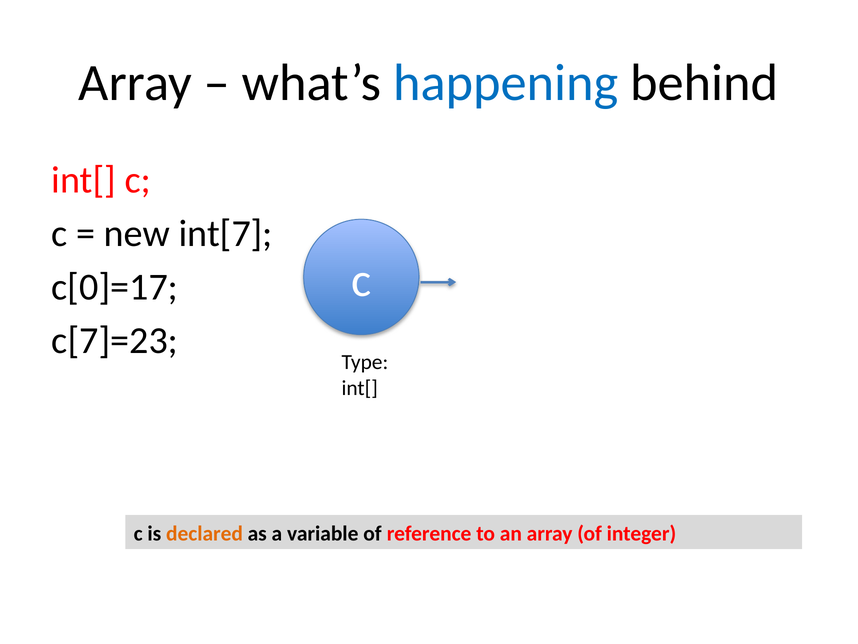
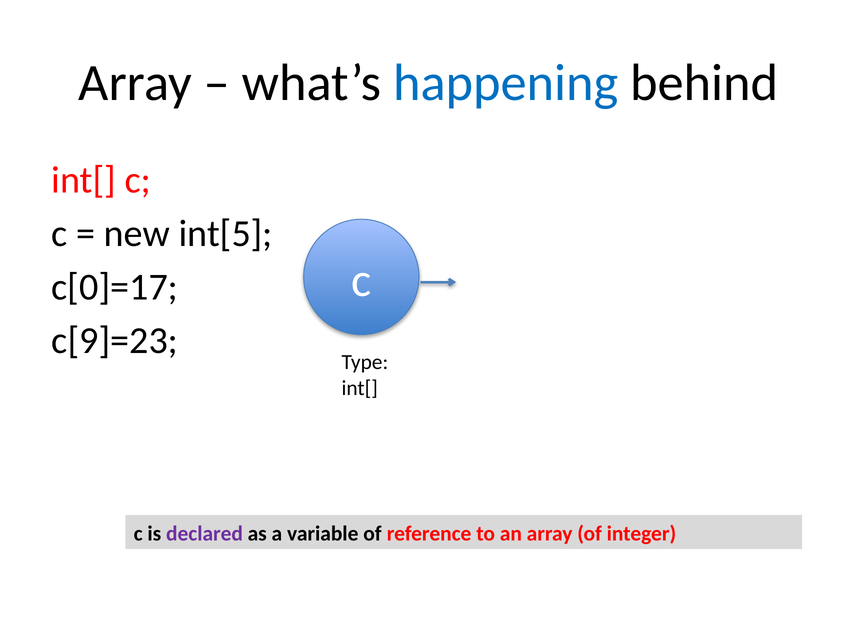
int[7: int[7 -> int[5
c[7]=23: c[7]=23 -> c[9]=23
declared colour: orange -> purple
